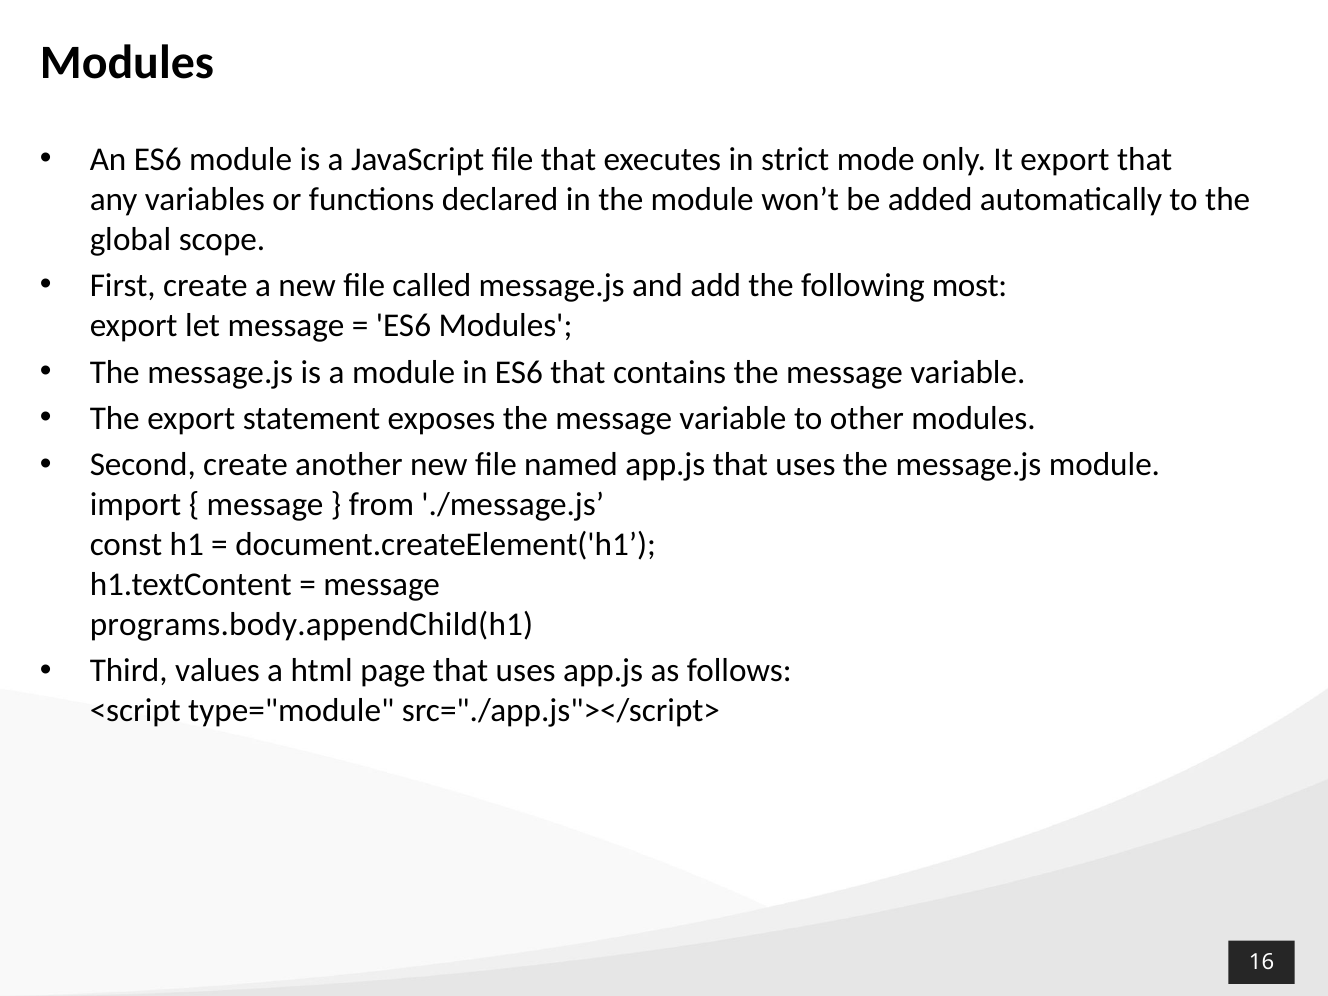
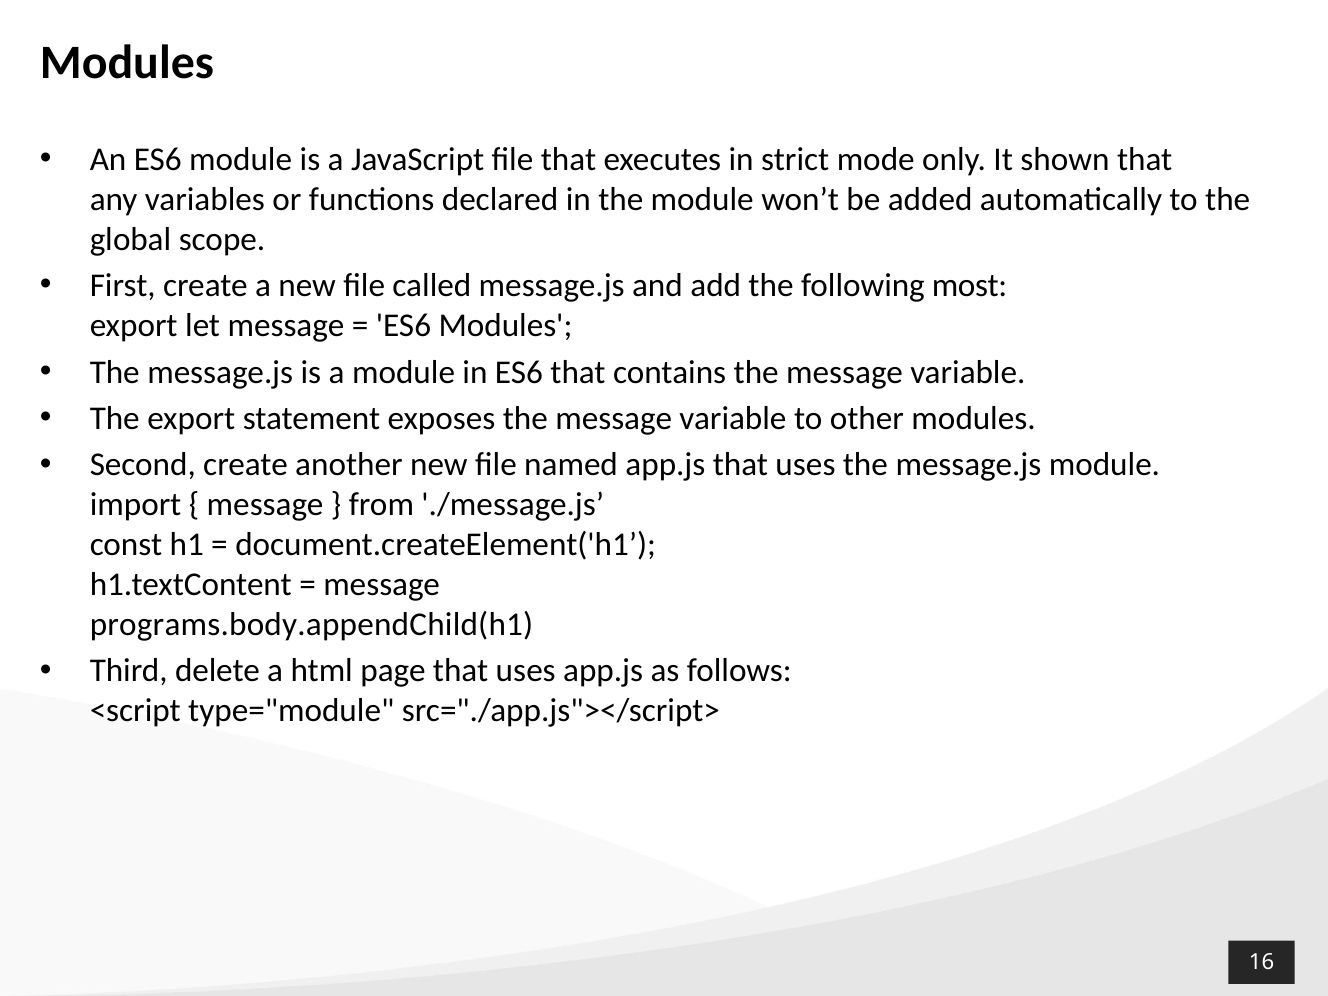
It export: export -> shown
values: values -> delete
